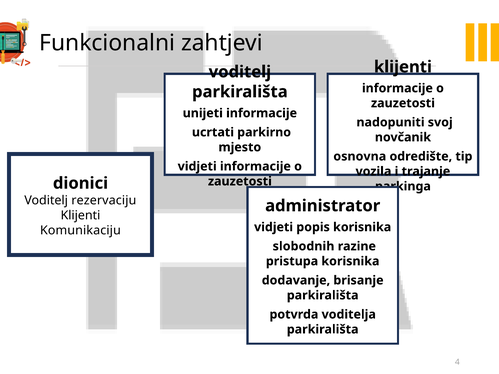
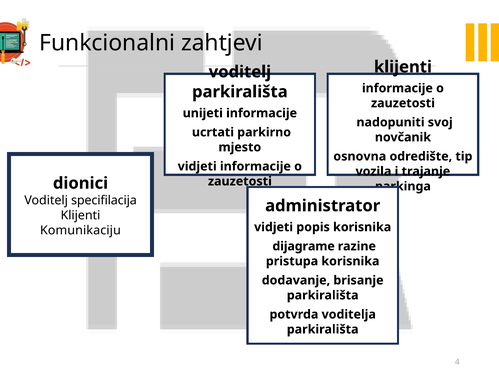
rezervaciju: rezervaciju -> specifilacija
slobodnih: slobodnih -> dijagrame
